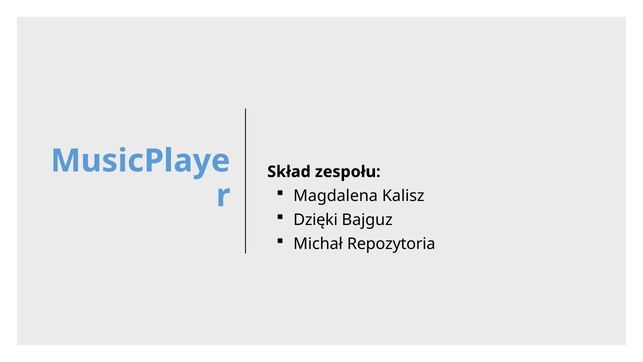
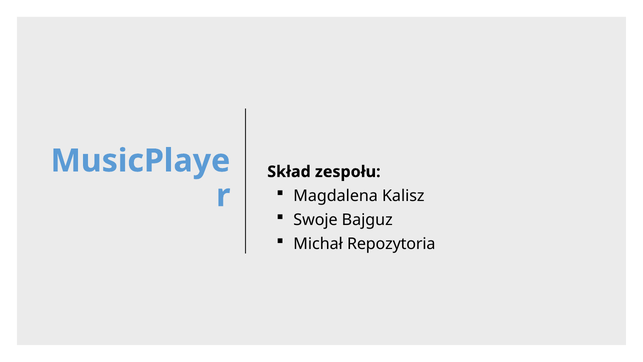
Dzięki: Dzięki -> Swoje
